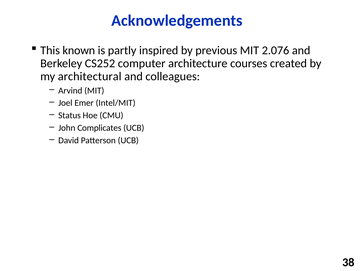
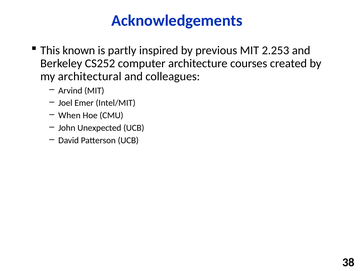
2.076: 2.076 -> 2.253
Status: Status -> When
Complicates: Complicates -> Unexpected
